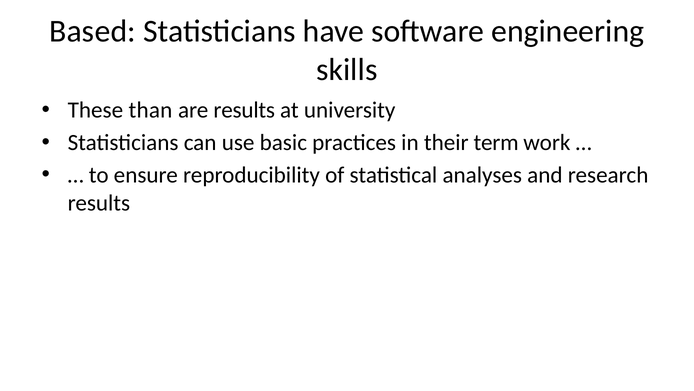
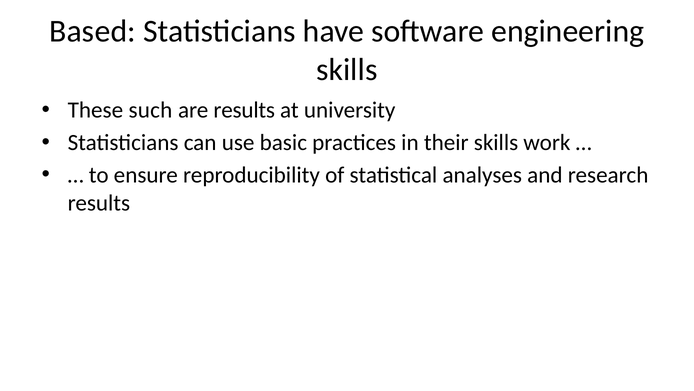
than: than -> such
their term: term -> skills
